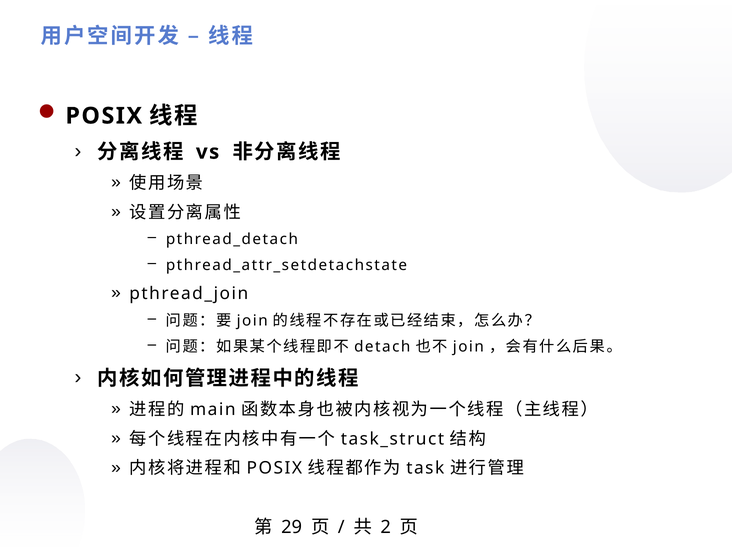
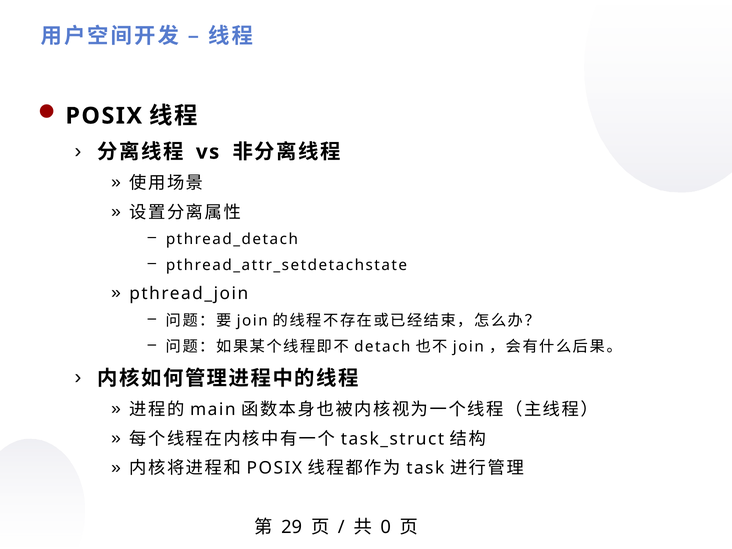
2: 2 -> 0
